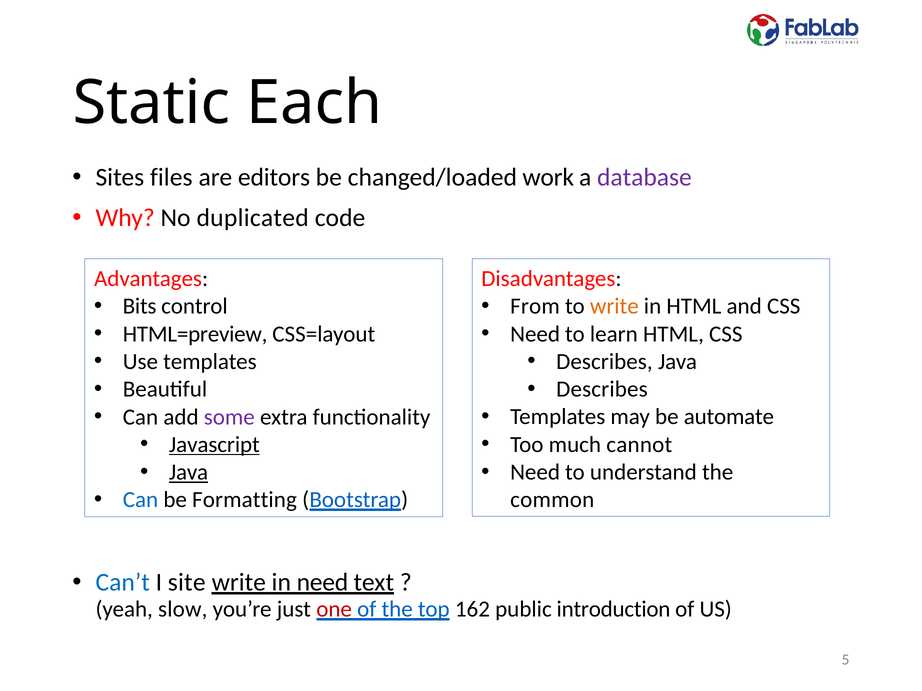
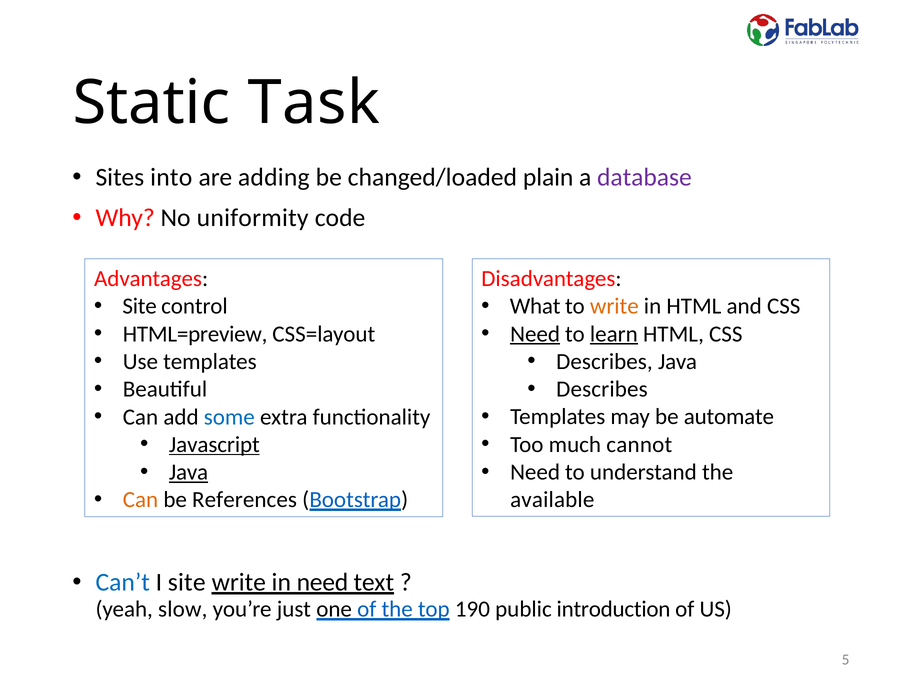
Each: Each -> Task
files: files -> into
editors: editors -> adding
work: work -> plain
duplicated: duplicated -> uniformity
From: From -> What
Bits at (140, 307): Bits -> Site
Need at (535, 334) underline: none -> present
learn underline: none -> present
some colour: purple -> blue
Can at (141, 500) colour: blue -> orange
Formatting: Formatting -> References
common: common -> available
one colour: red -> black
162: 162 -> 190
